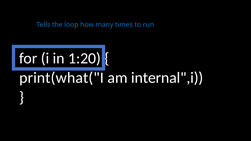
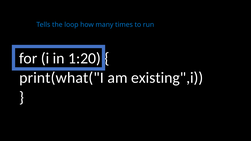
internal",i: internal",i -> existing",i
